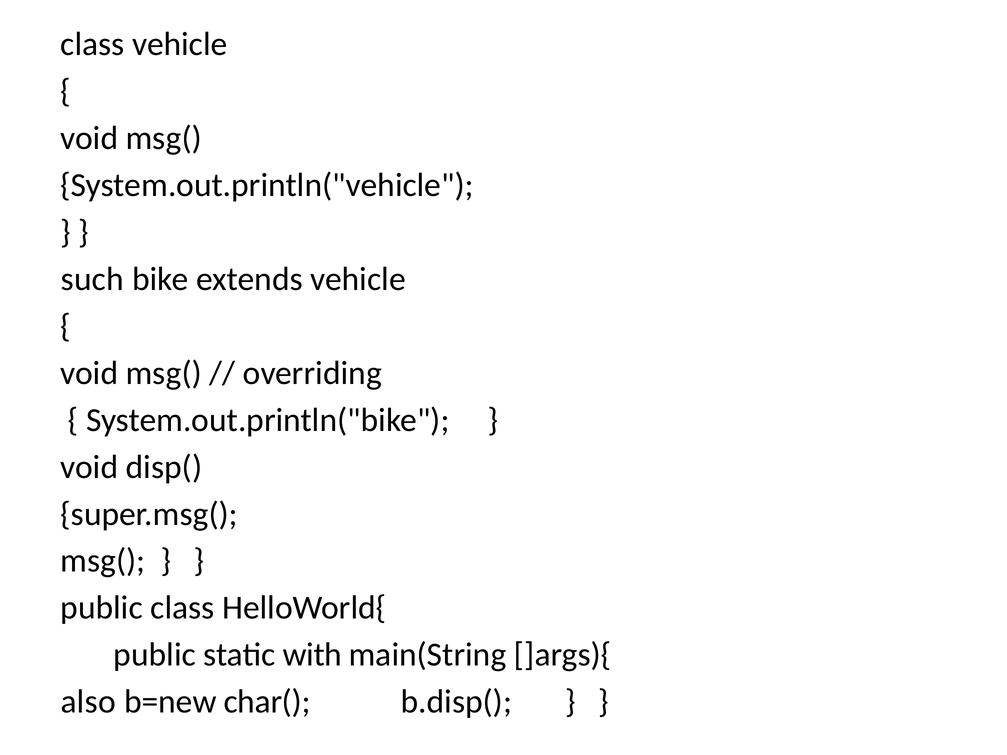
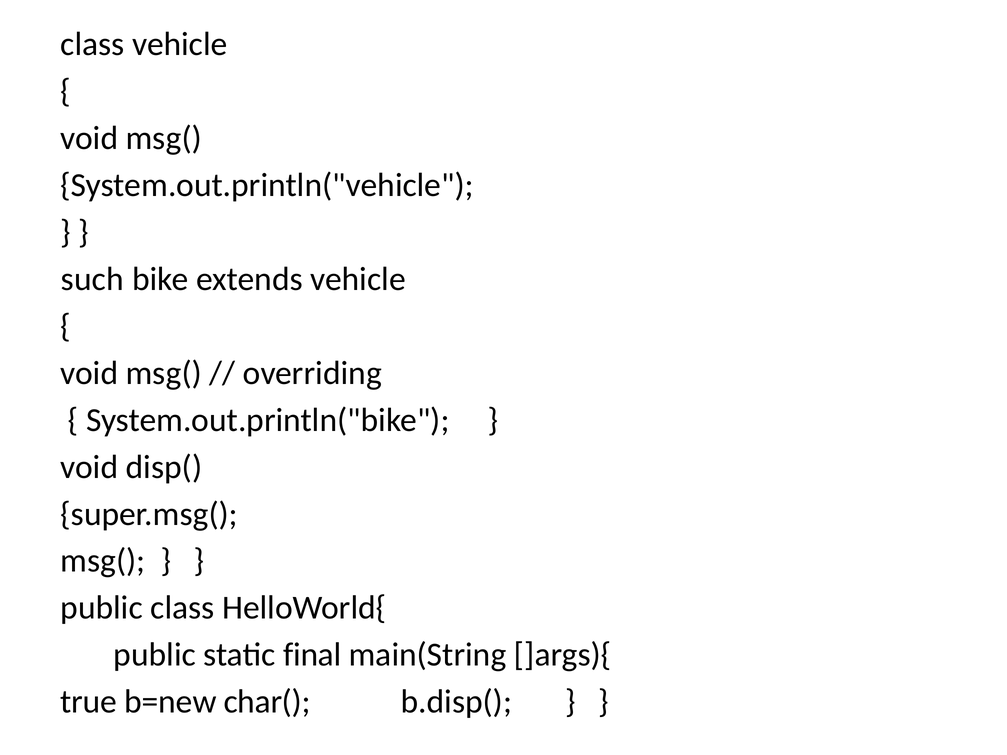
with: with -> final
also: also -> true
